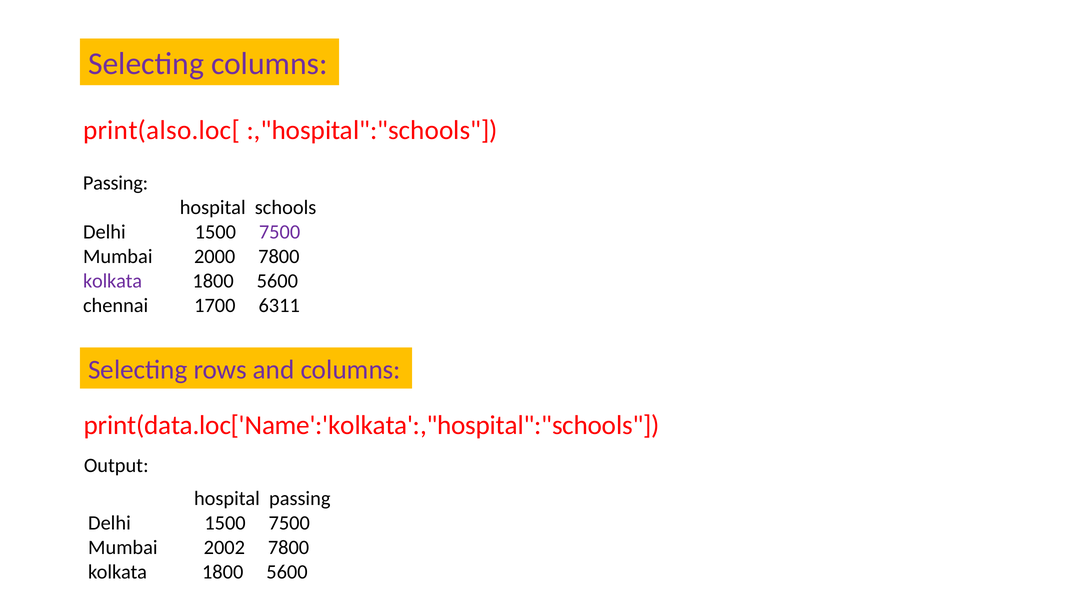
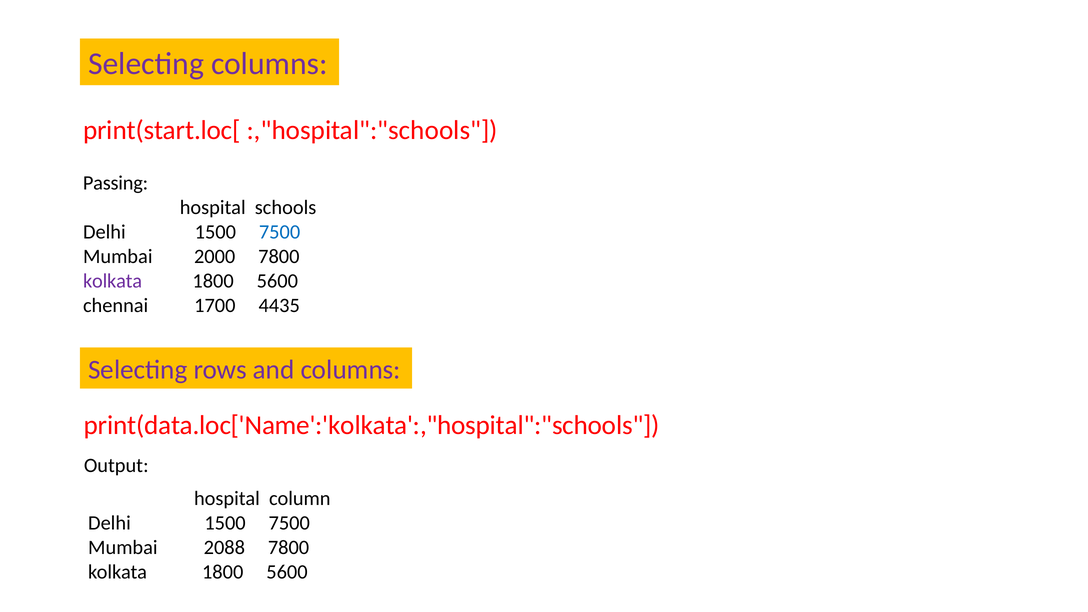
print(also.loc[: print(also.loc[ -> print(start.loc[
7500 at (280, 232) colour: purple -> blue
6311: 6311 -> 4435
hospital passing: passing -> column
2002: 2002 -> 2088
